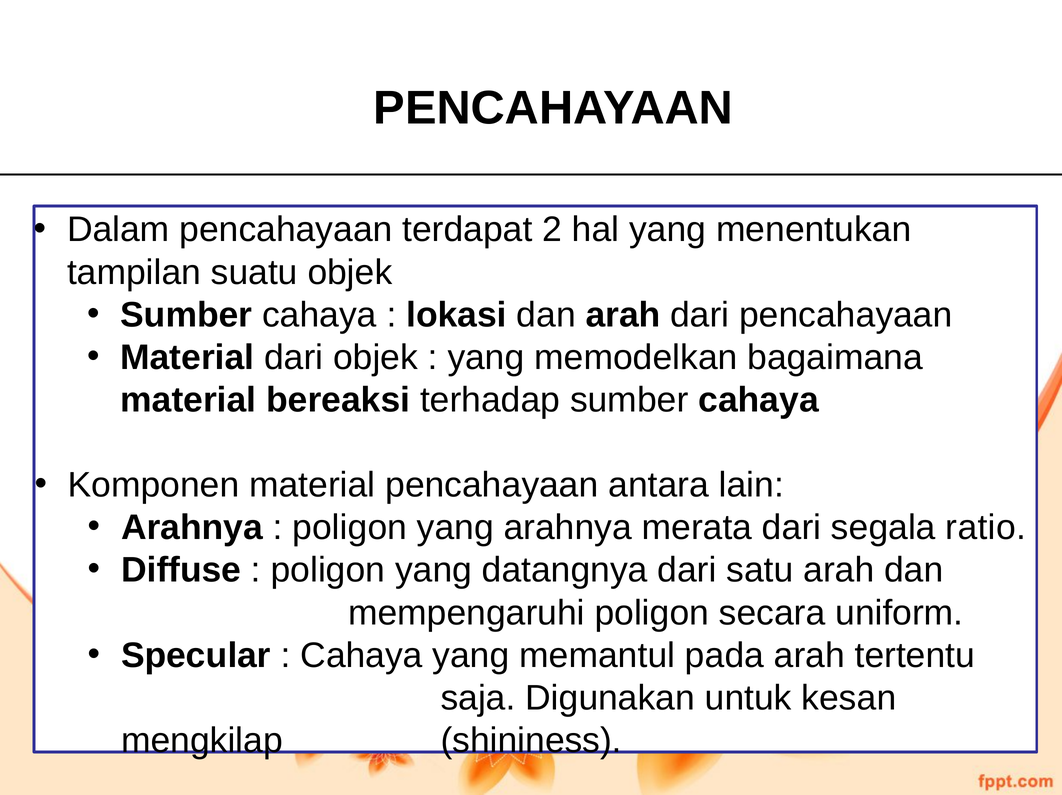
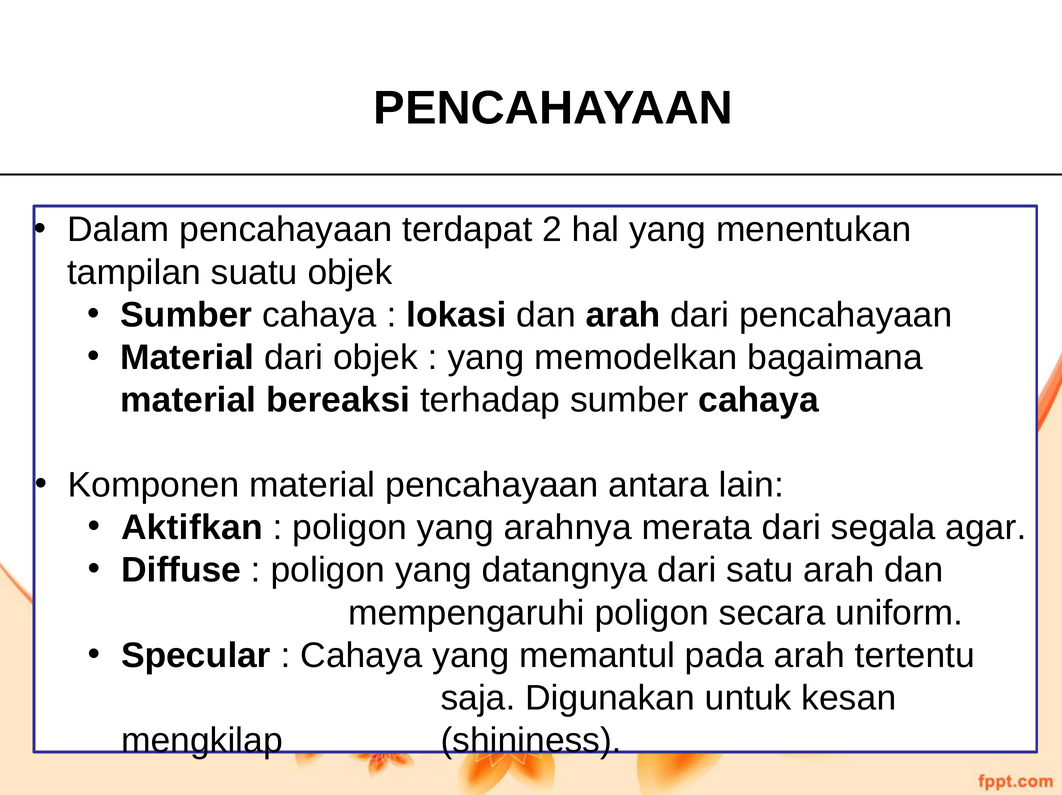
Arahnya at (192, 528): Arahnya -> Aktifkan
ratio: ratio -> agar
